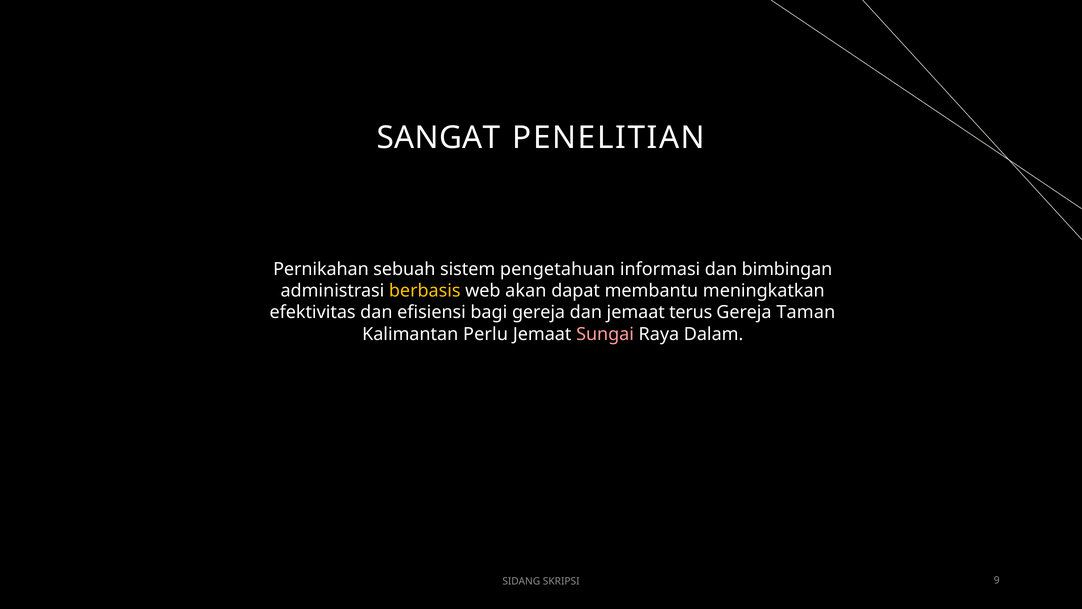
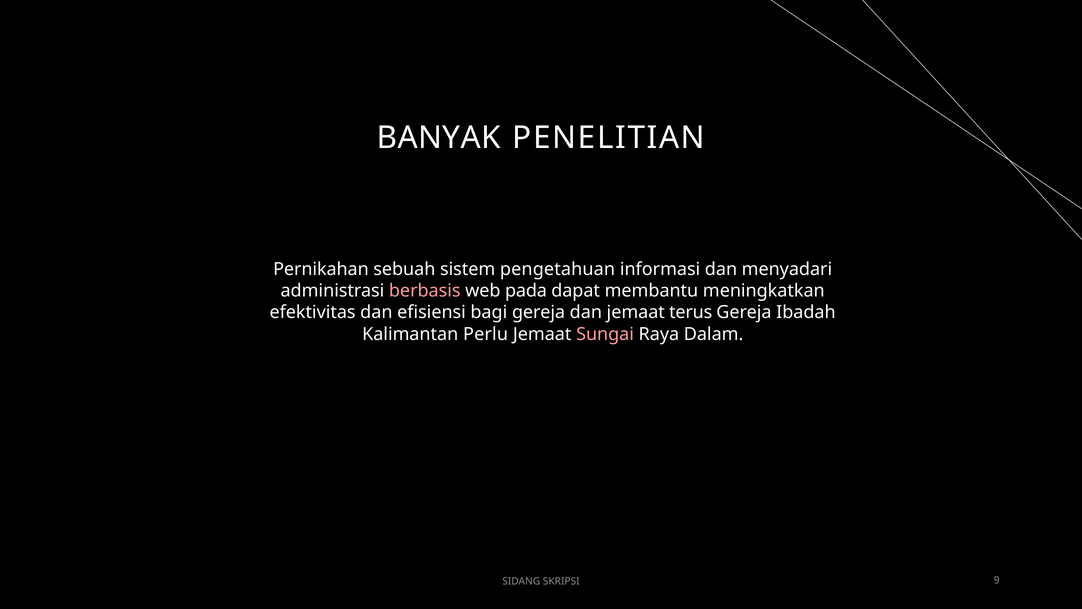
SANGAT: SANGAT -> BANYAK
bimbingan: bimbingan -> menyadari
berbasis colour: yellow -> pink
akan: akan -> pada
Taman: Taman -> Ibadah
